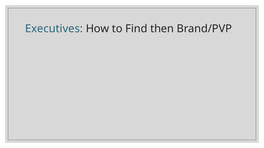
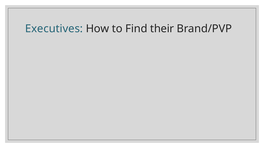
then: then -> their
